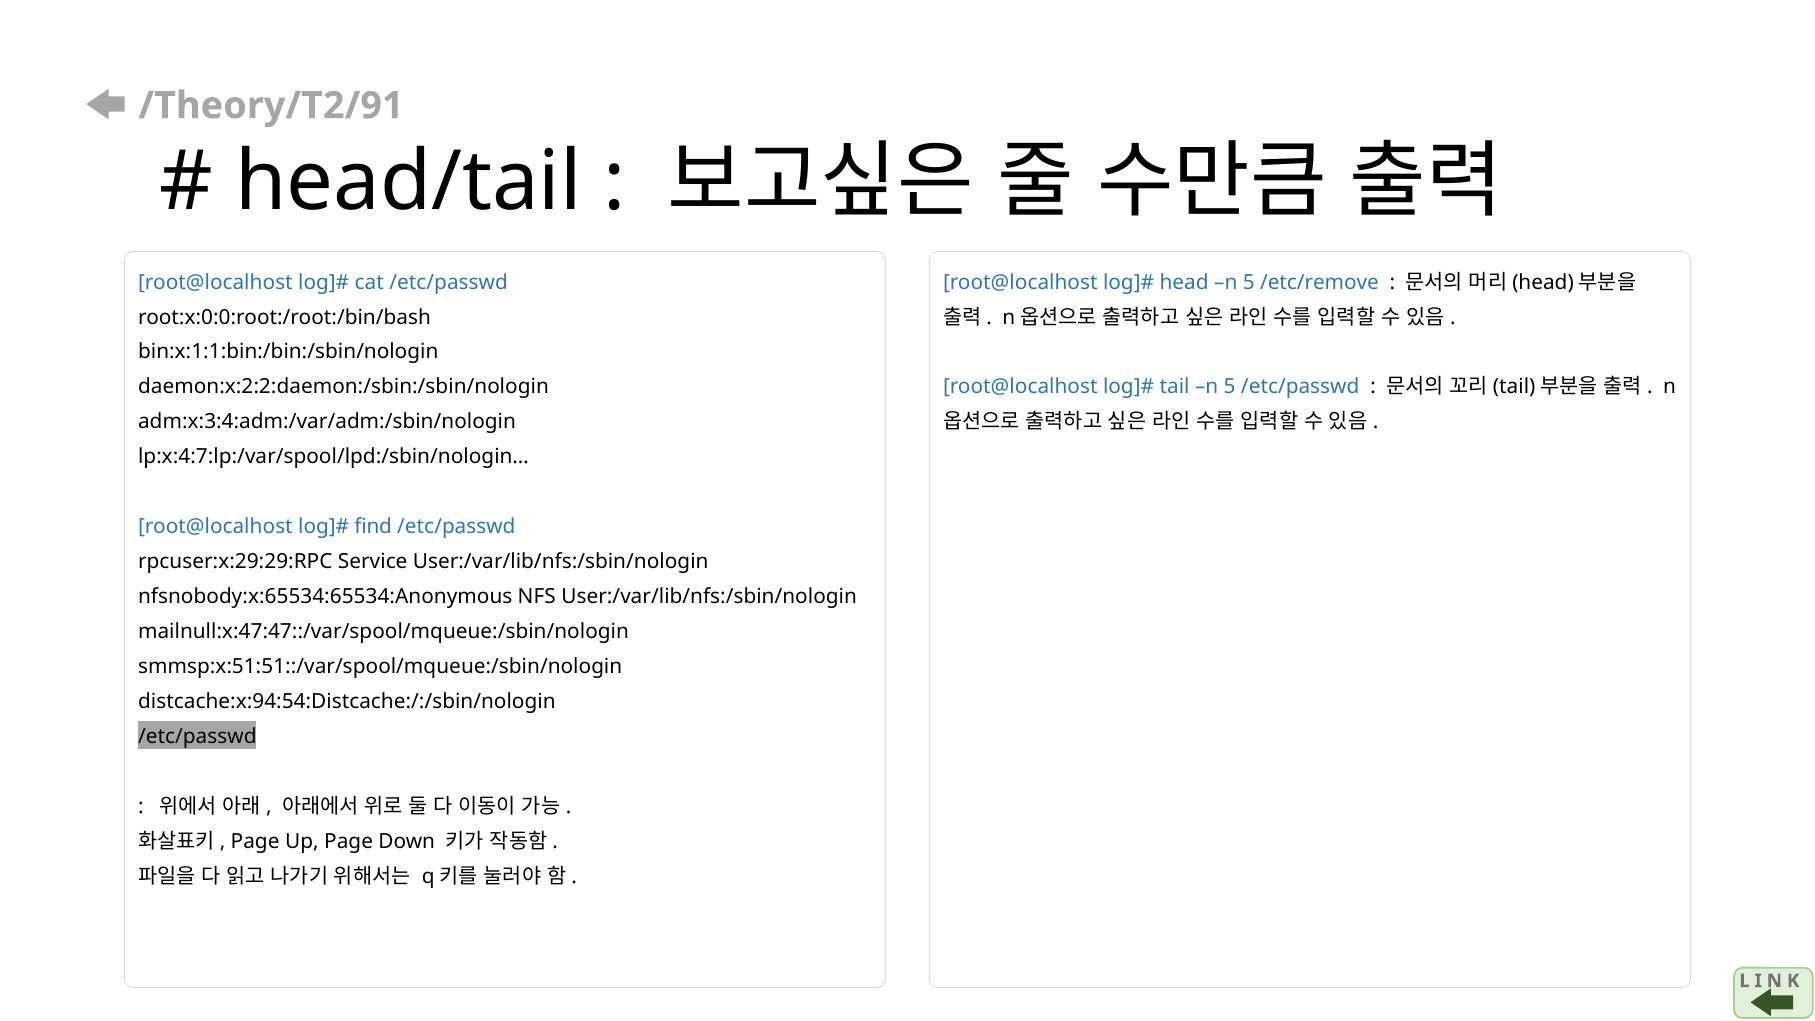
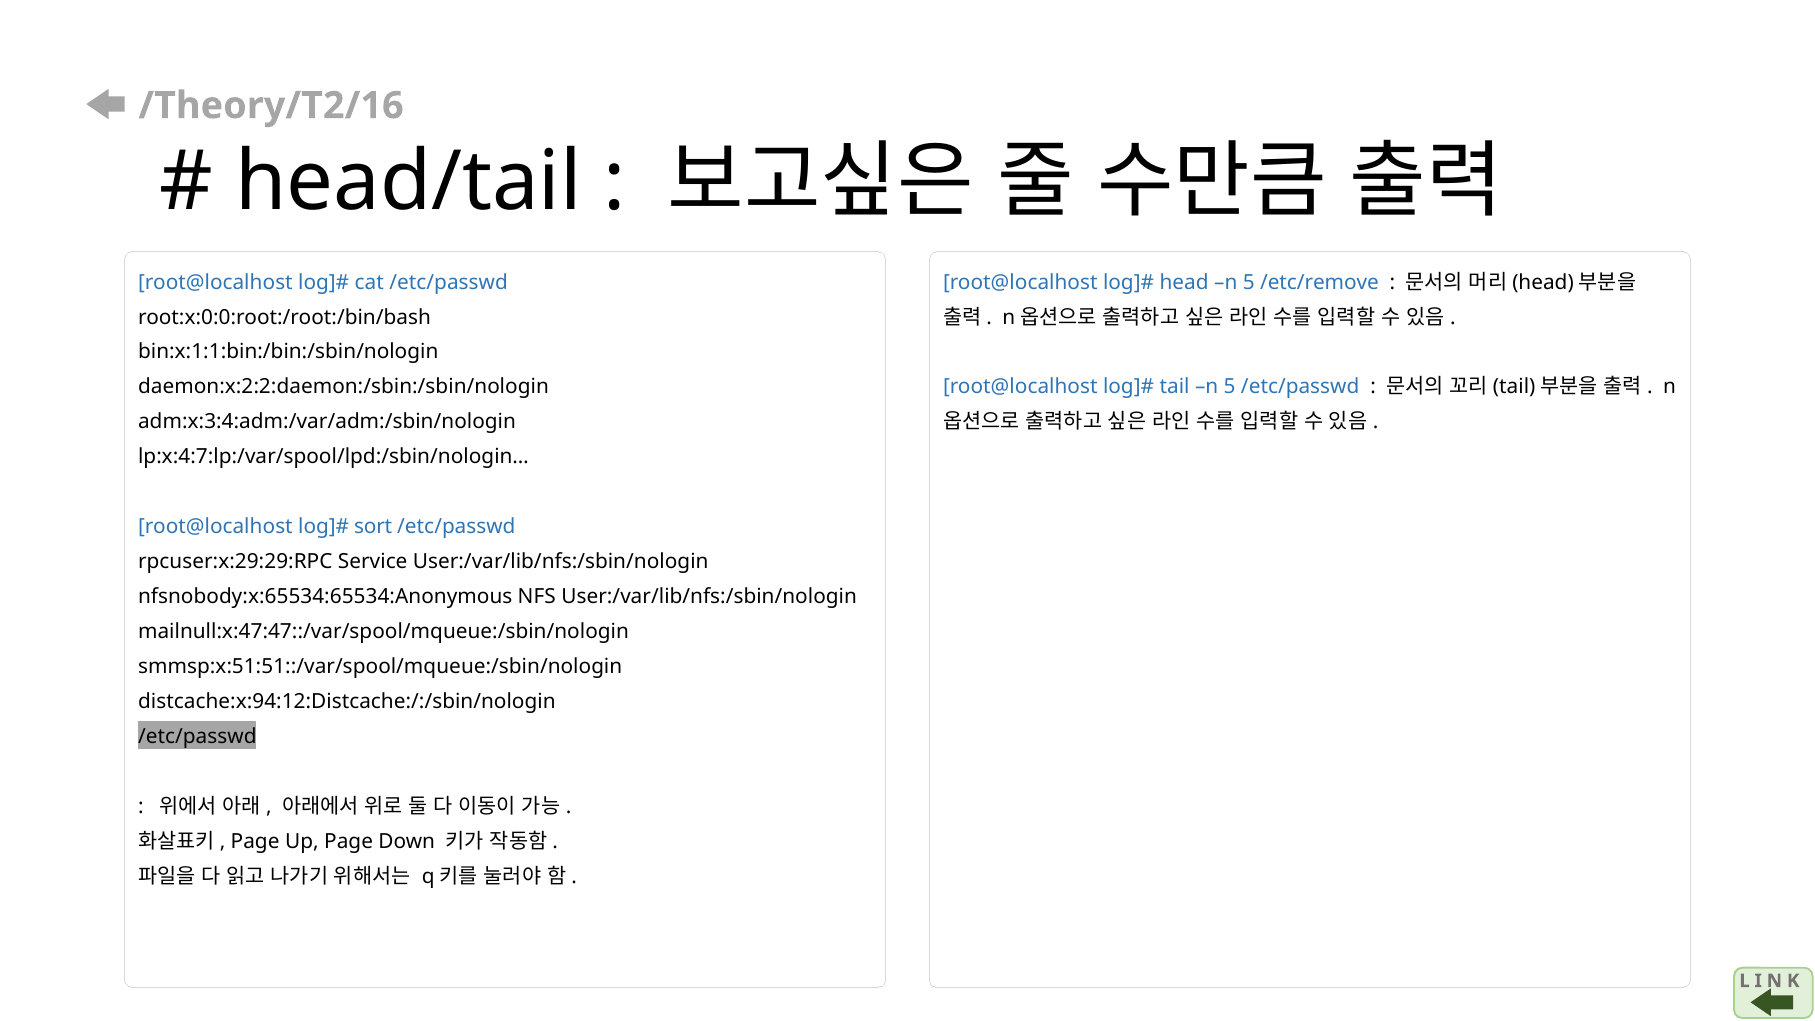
/Theory/T2/91: /Theory/T2/91 -> /Theory/T2/16
find: find -> sort
distcache:x:94:54:Distcache:/:/sbin/nologin: distcache:x:94:54:Distcache:/:/sbin/nologin -> distcache:x:94:12:Distcache:/:/sbin/nologin
